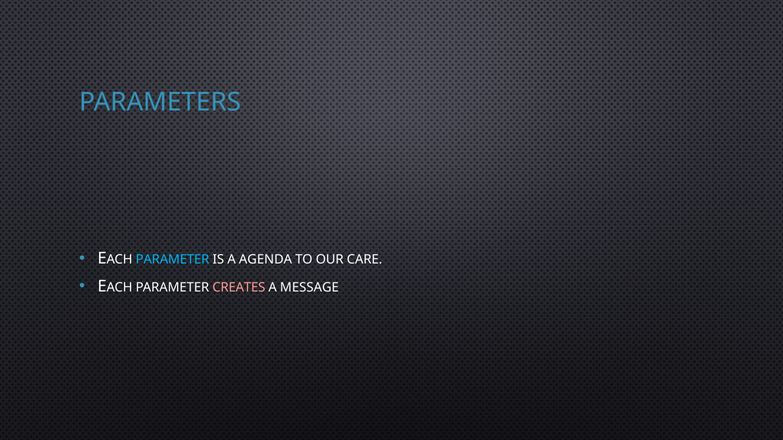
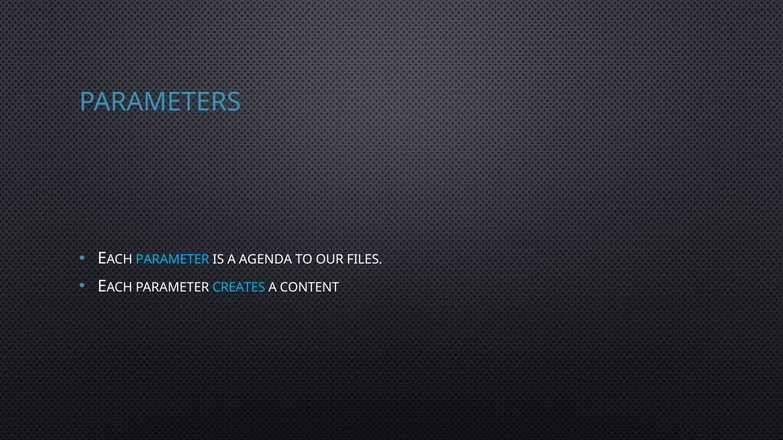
CARE: CARE -> FILES
CREATES colour: pink -> light blue
MESSAGE: MESSAGE -> CONTENT
